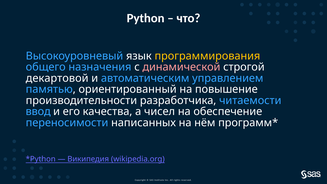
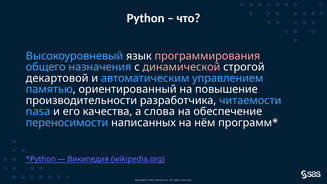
программирования colour: yellow -> pink
ввод: ввод -> nasa
чисел: чисел -> слова
